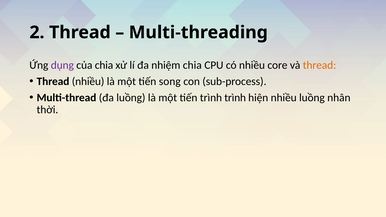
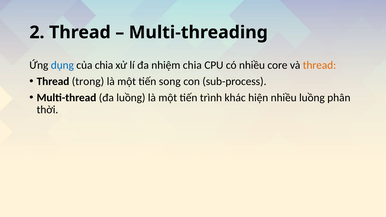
dụng colour: purple -> blue
Thread nhiều: nhiều -> trong
trình trình: trình -> khác
nhân: nhân -> phân
